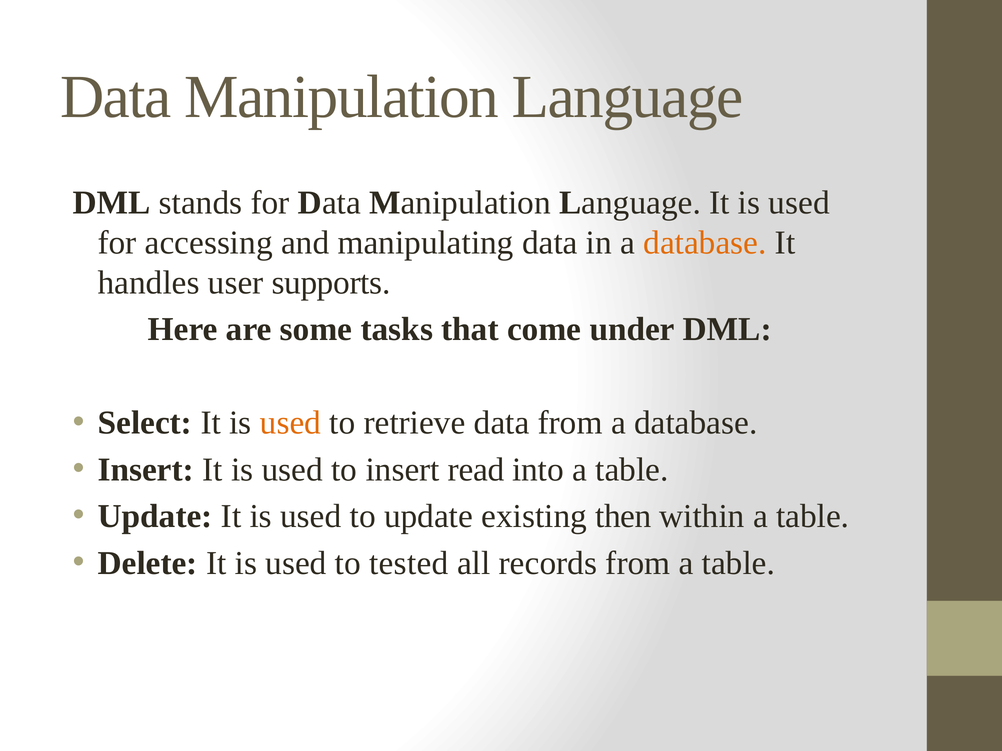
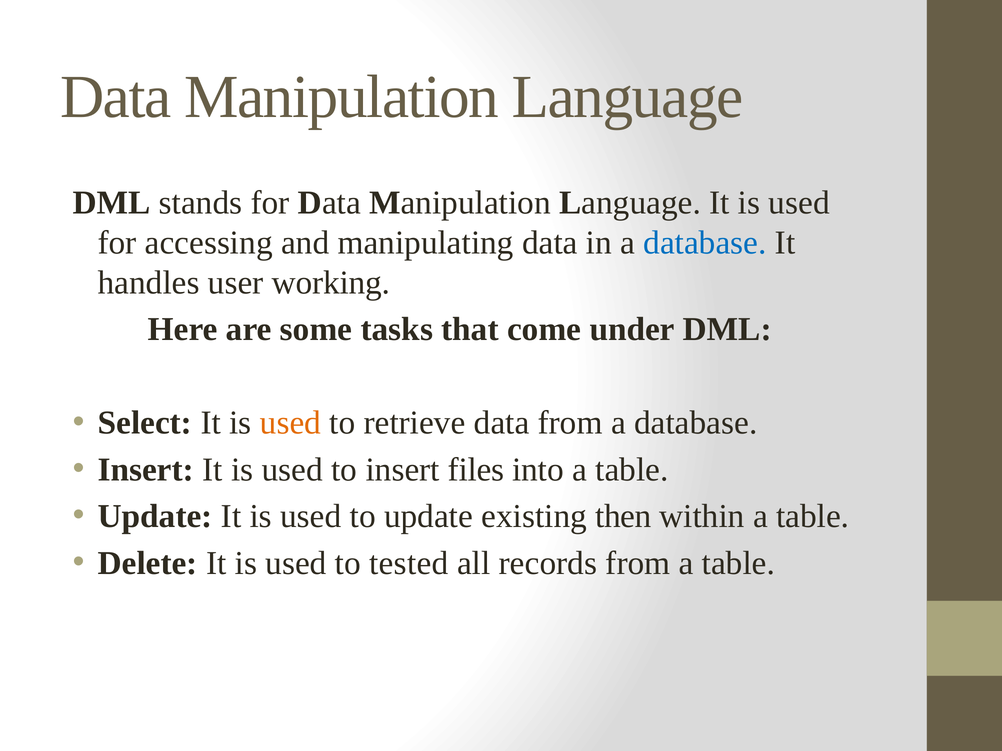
database at (705, 243) colour: orange -> blue
supports: supports -> working
read: read -> files
